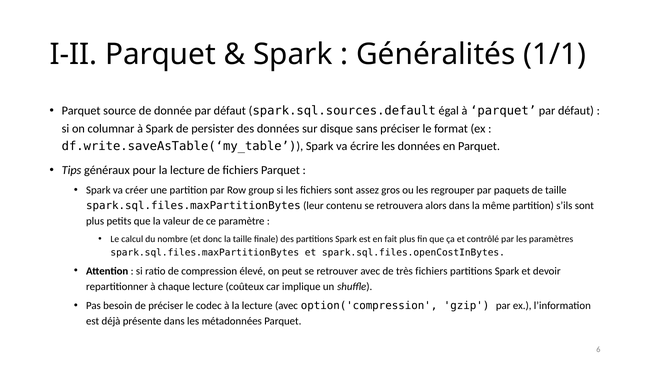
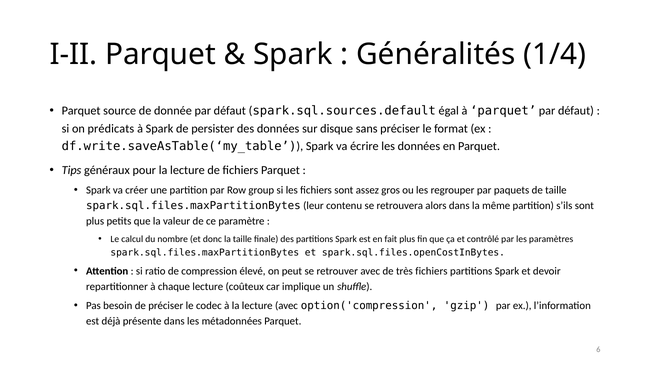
1/1: 1/1 -> 1/4
columnar: columnar -> prédicats
